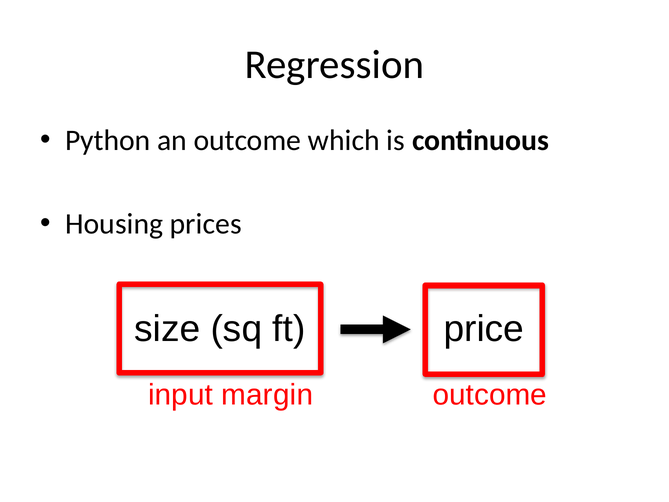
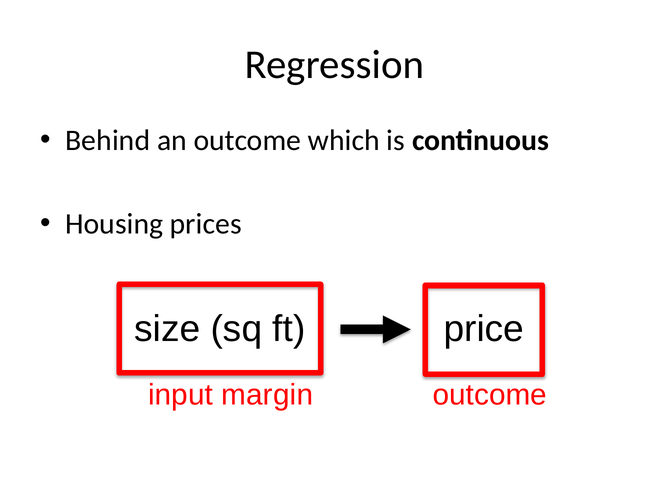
Python: Python -> Behind
